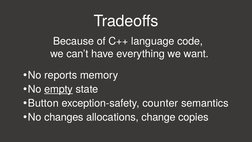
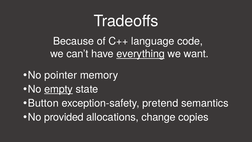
everything underline: none -> present
reports: reports -> pointer
counter: counter -> pretend
changes: changes -> provided
